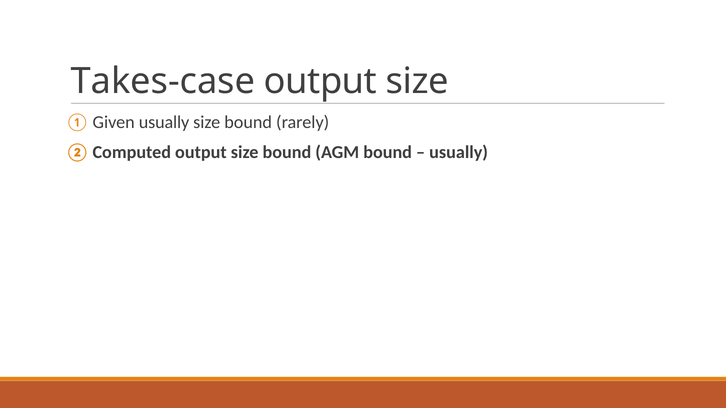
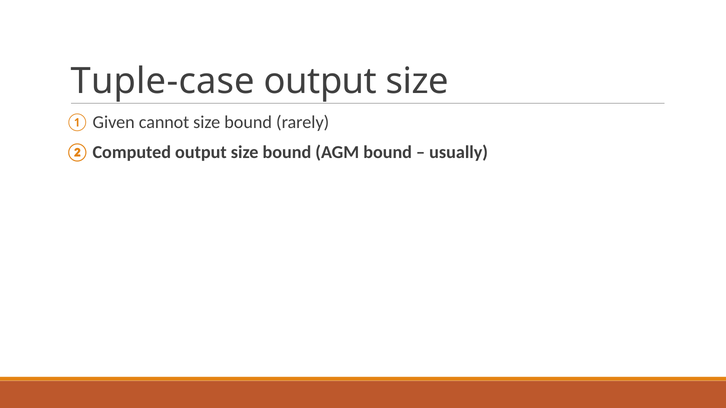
Takes-case: Takes-case -> Tuple-case
usually at (164, 122): usually -> cannot
